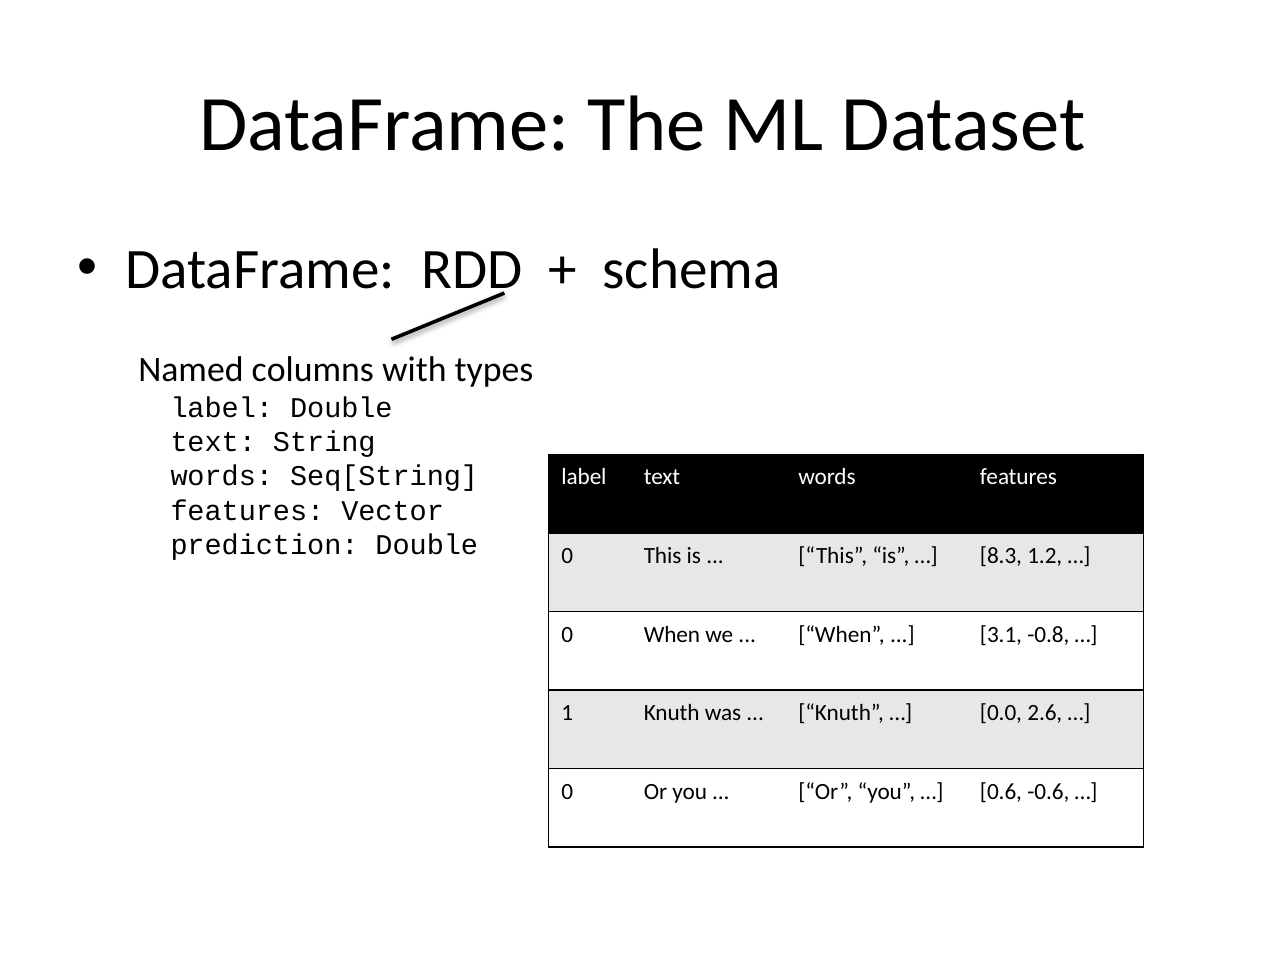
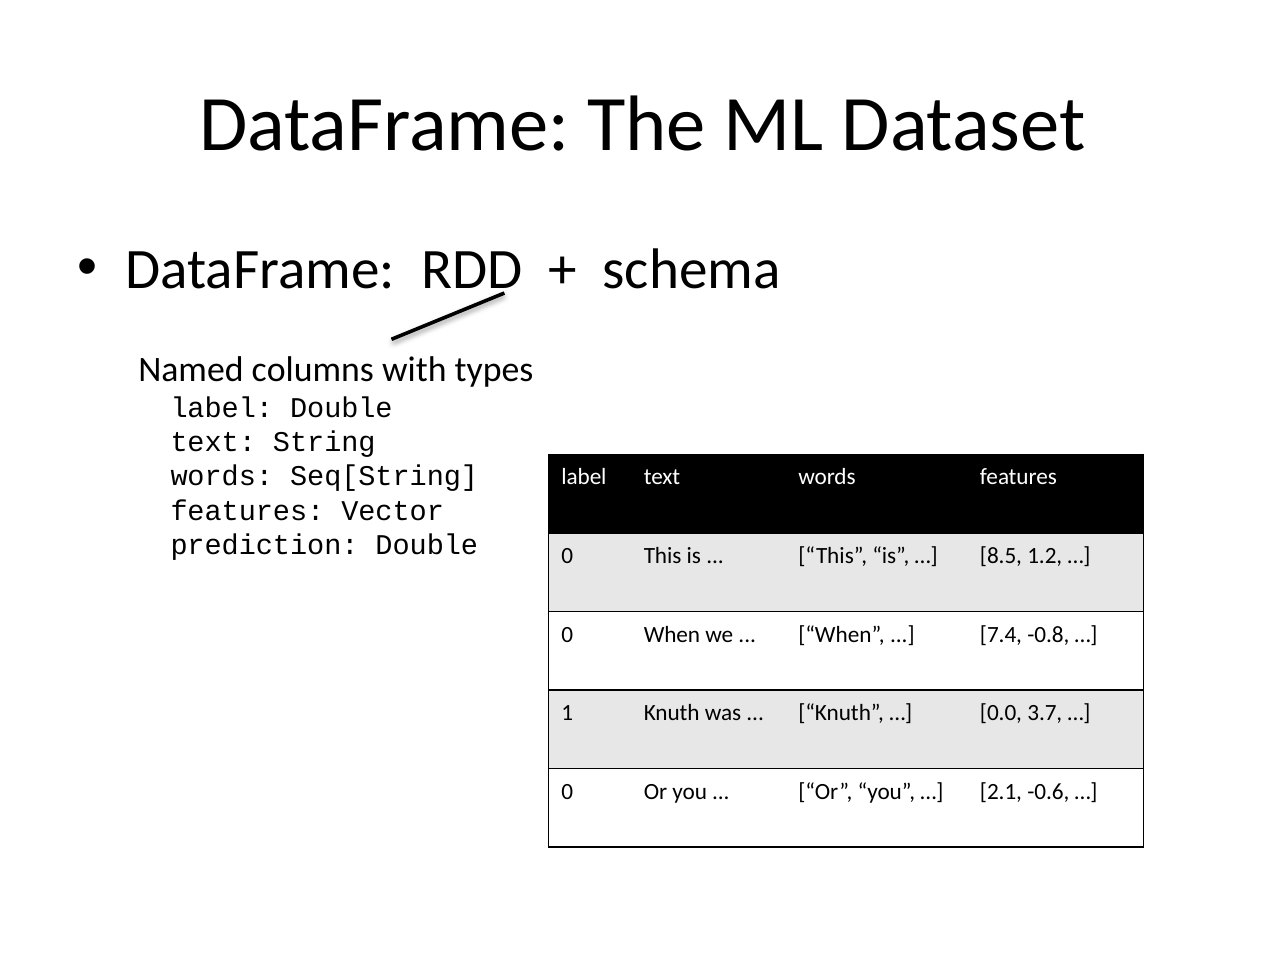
8.3: 8.3 -> 8.5
3.1: 3.1 -> 7.4
2.6: 2.6 -> 3.7
0.6: 0.6 -> 2.1
